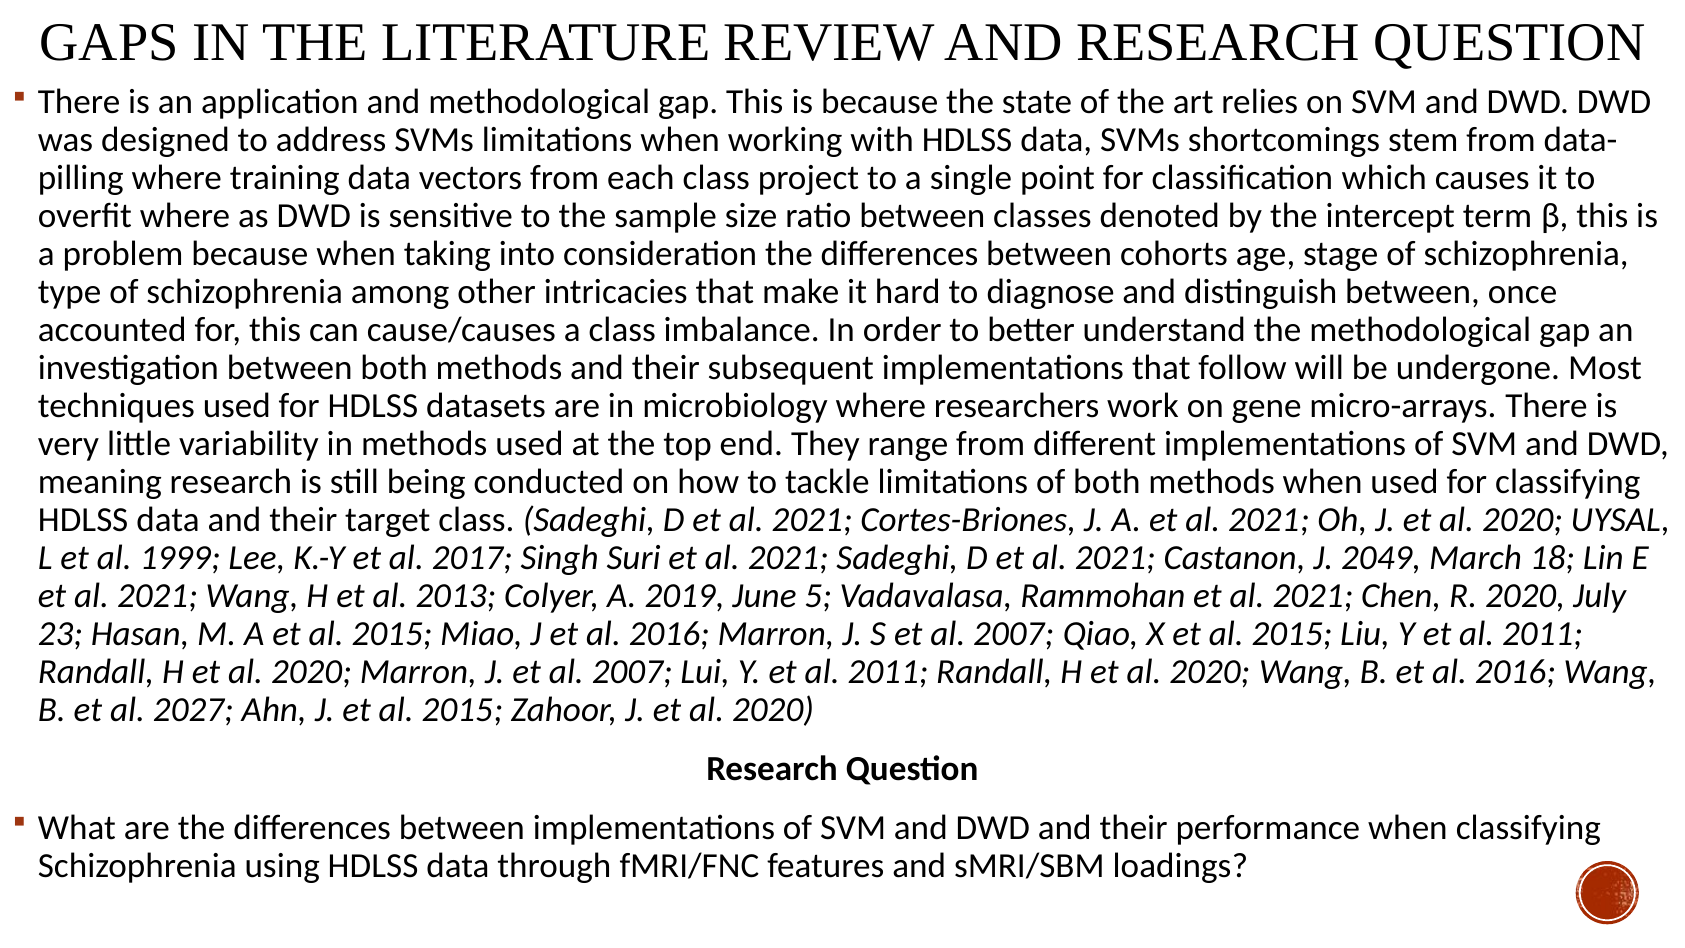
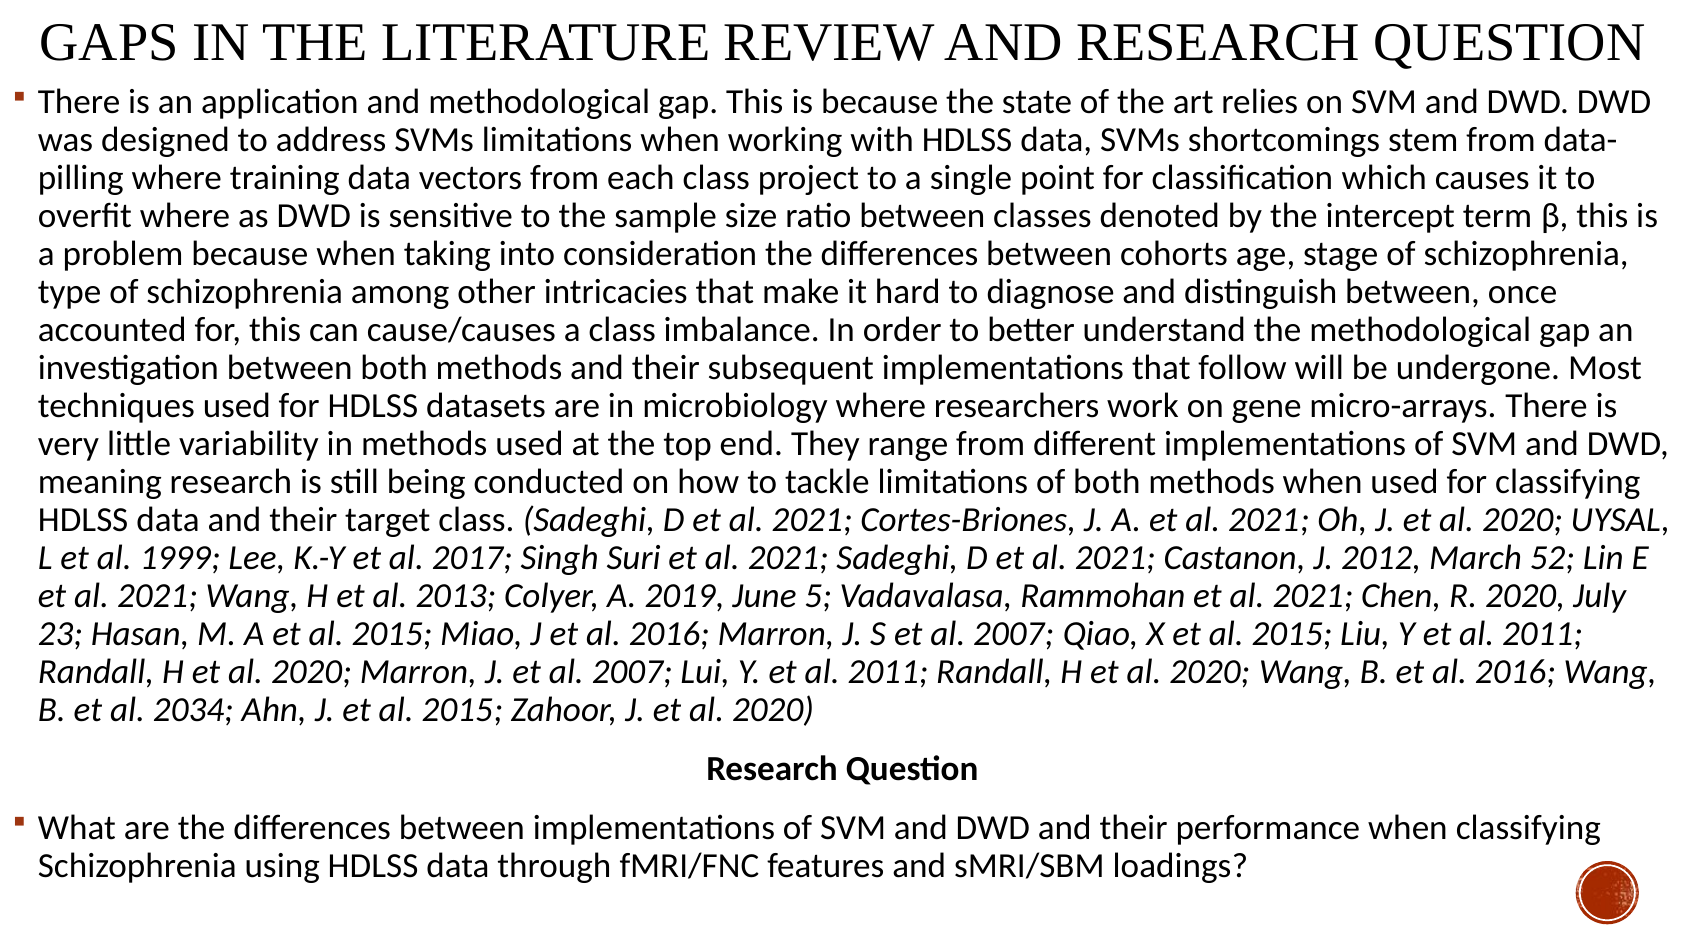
2049: 2049 -> 2012
18: 18 -> 52
2027: 2027 -> 2034
